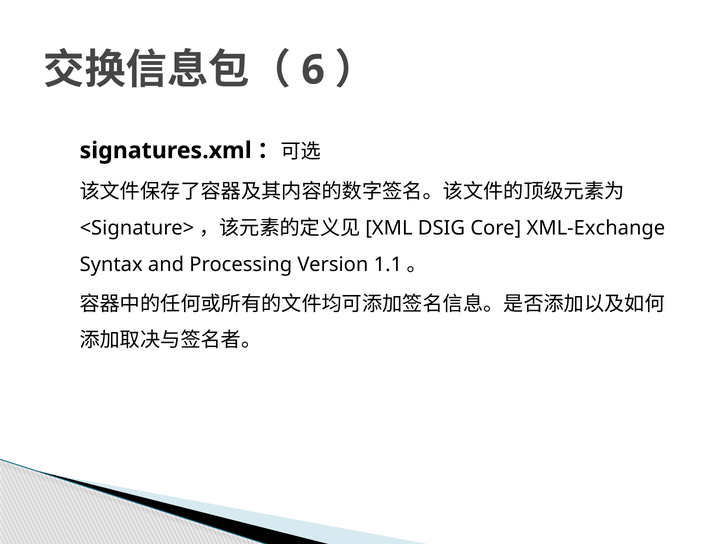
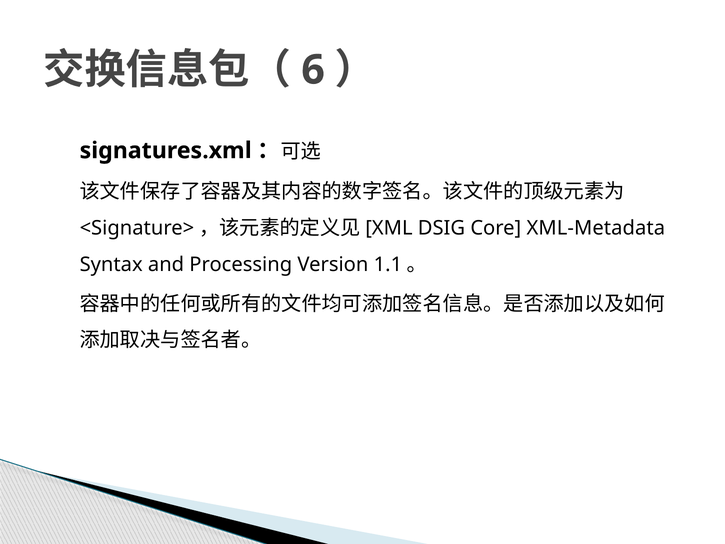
XML-Exchange: XML-Exchange -> XML-Metadata
